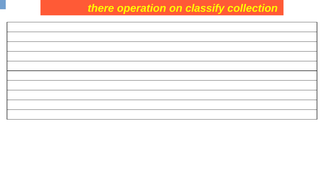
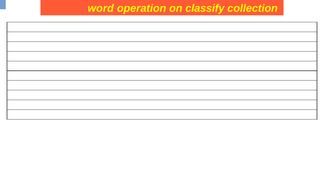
there: there -> word
